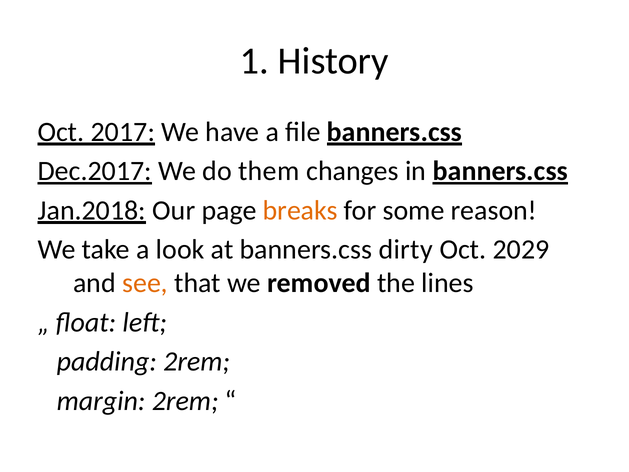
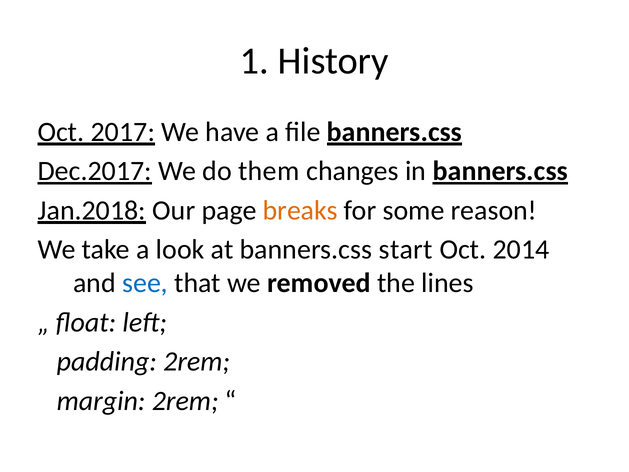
dirty: dirty -> start
2029: 2029 -> 2014
see colour: orange -> blue
